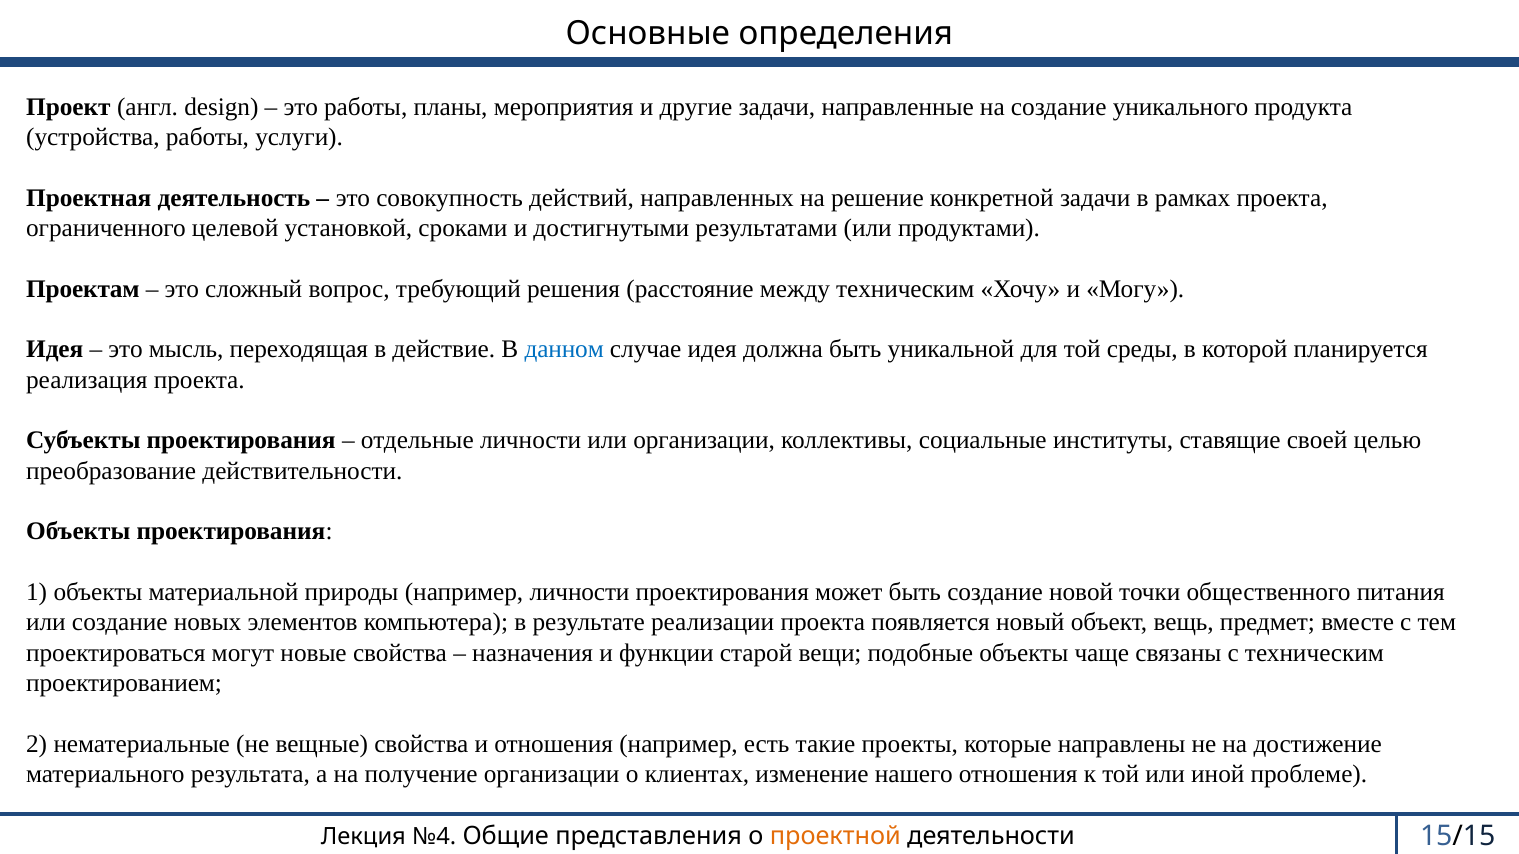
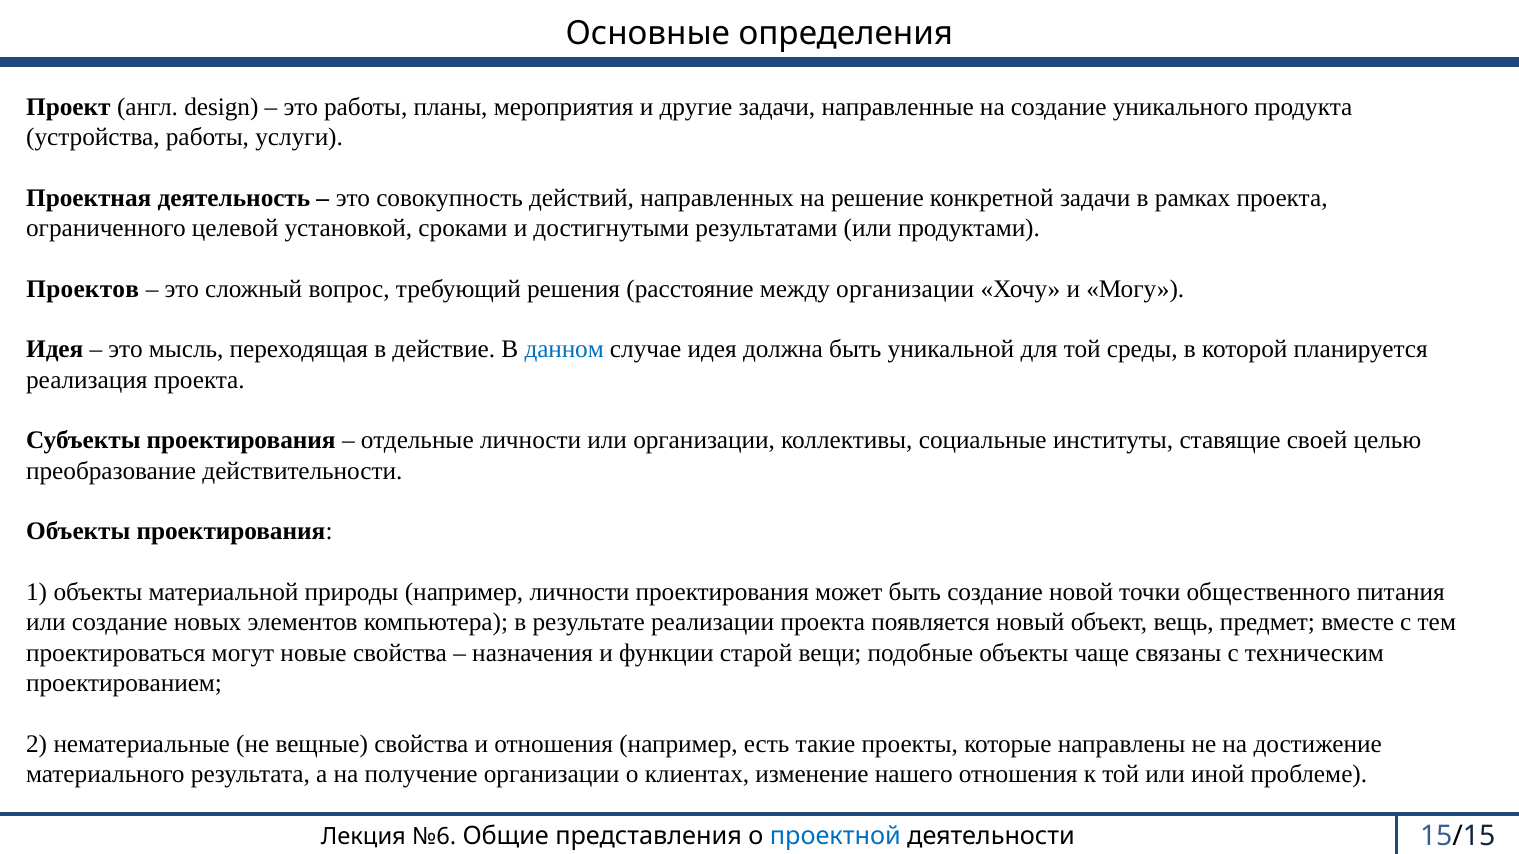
Проектам: Проектам -> Проектов
между техническим: техническим -> организации
№4: №4 -> №6
проектной colour: orange -> blue
